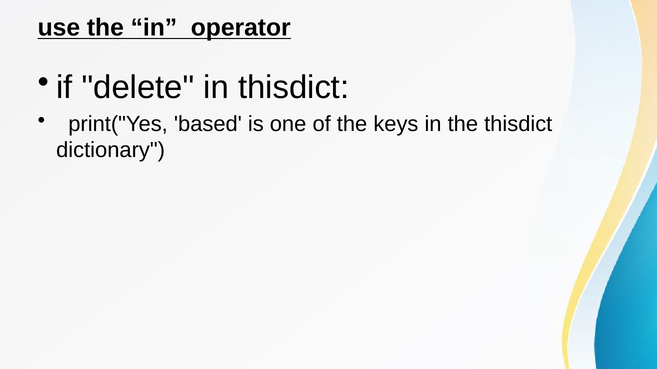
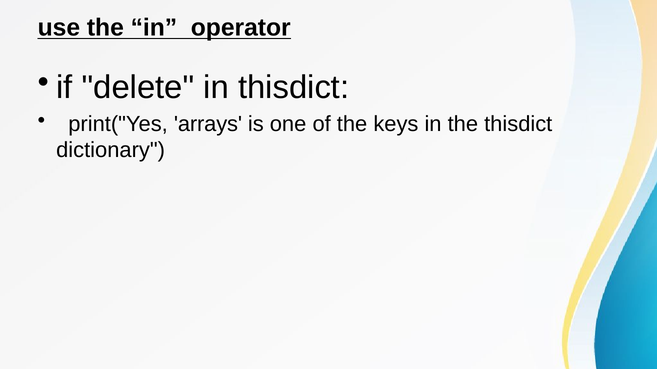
based: based -> arrays
